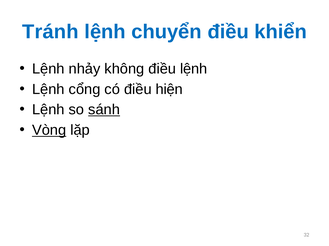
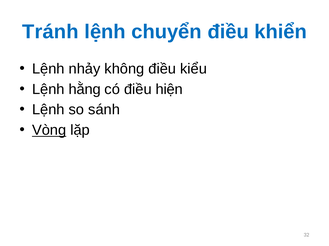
điều lệnh: lệnh -> kiểu
cổng: cổng -> hằng
sánh underline: present -> none
